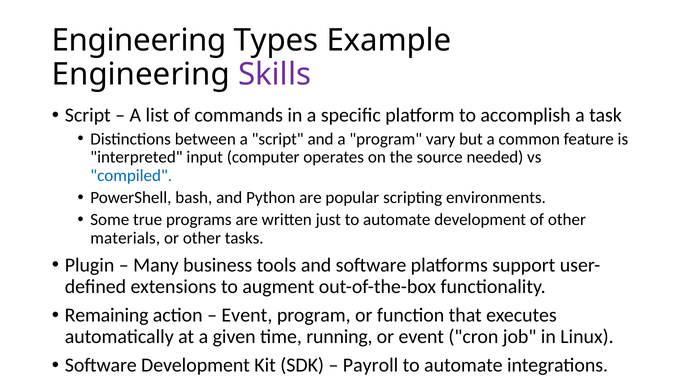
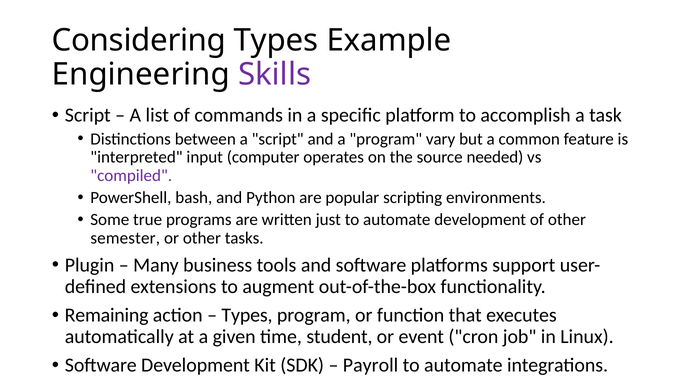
Engineering at (139, 40): Engineering -> Considering
compiled colour: blue -> purple
materials: materials -> semester
Event at (247, 315): Event -> Types
running: running -> student
